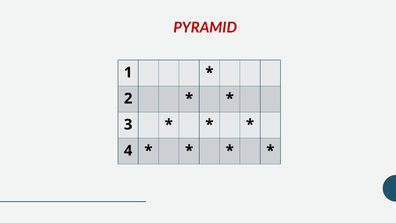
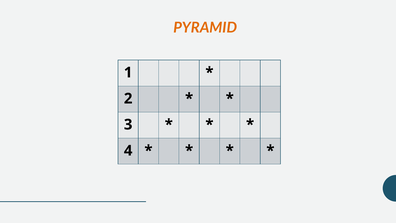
PYRAMID colour: red -> orange
